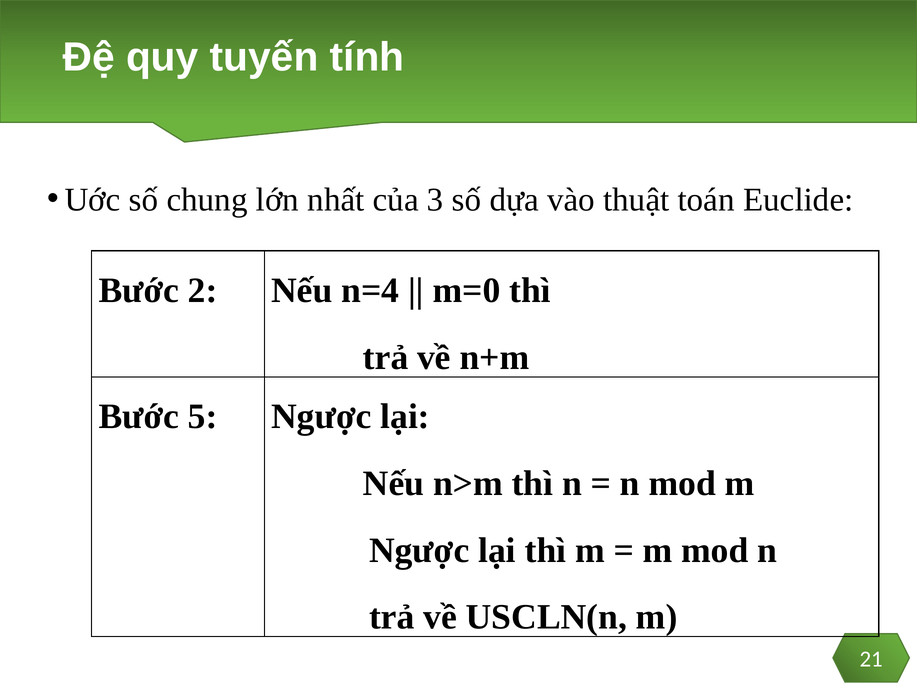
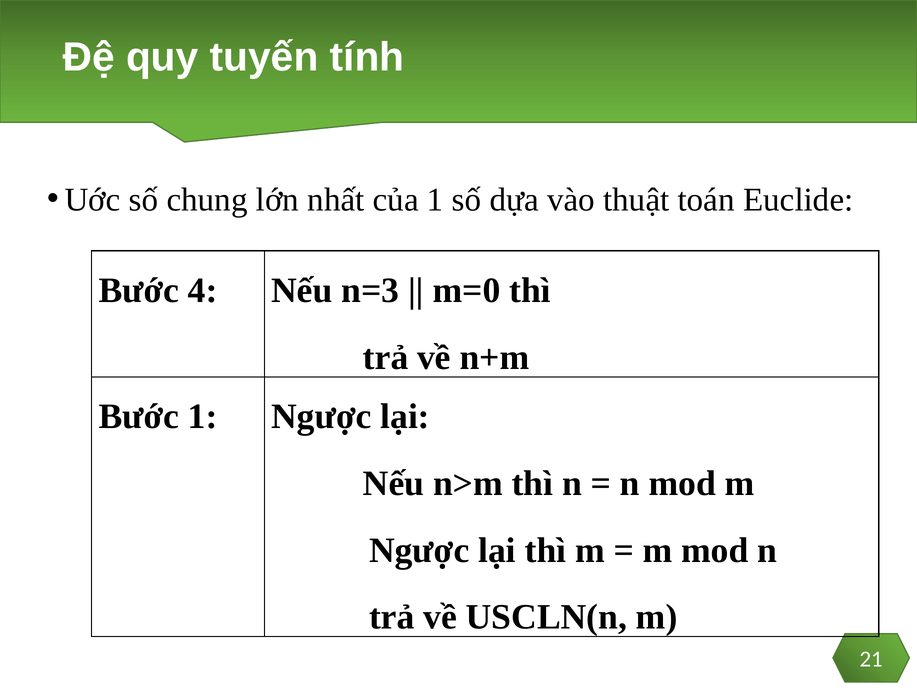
của 3: 3 -> 1
2: 2 -> 4
n=4: n=4 -> n=3
Bước 5: 5 -> 1
